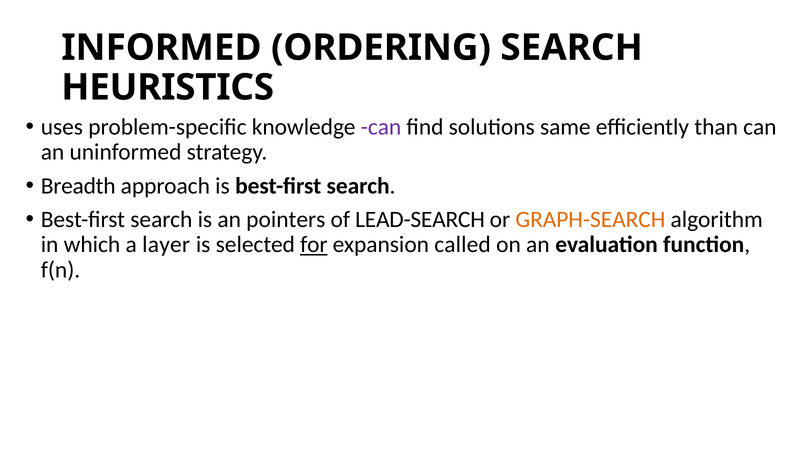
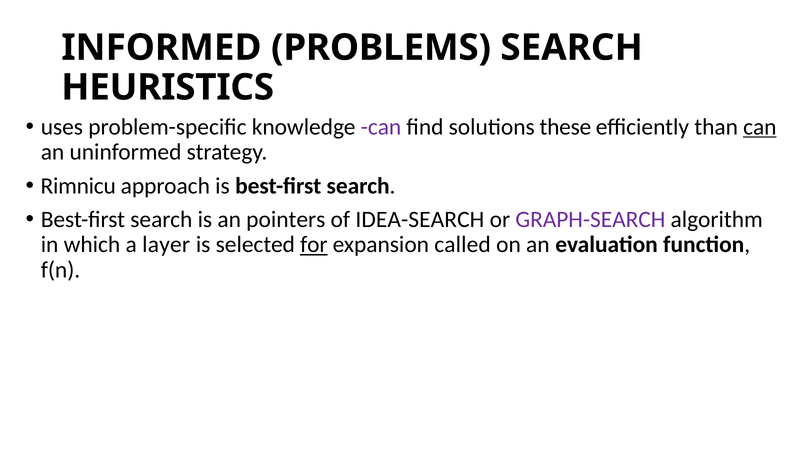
ORDERING: ORDERING -> PROBLEMS
same: same -> these
can at (760, 127) underline: none -> present
Breadth: Breadth -> Rimnicu
LEAD-SEARCH: LEAD-SEARCH -> IDEA-SEARCH
GRAPH-SEARCH colour: orange -> purple
